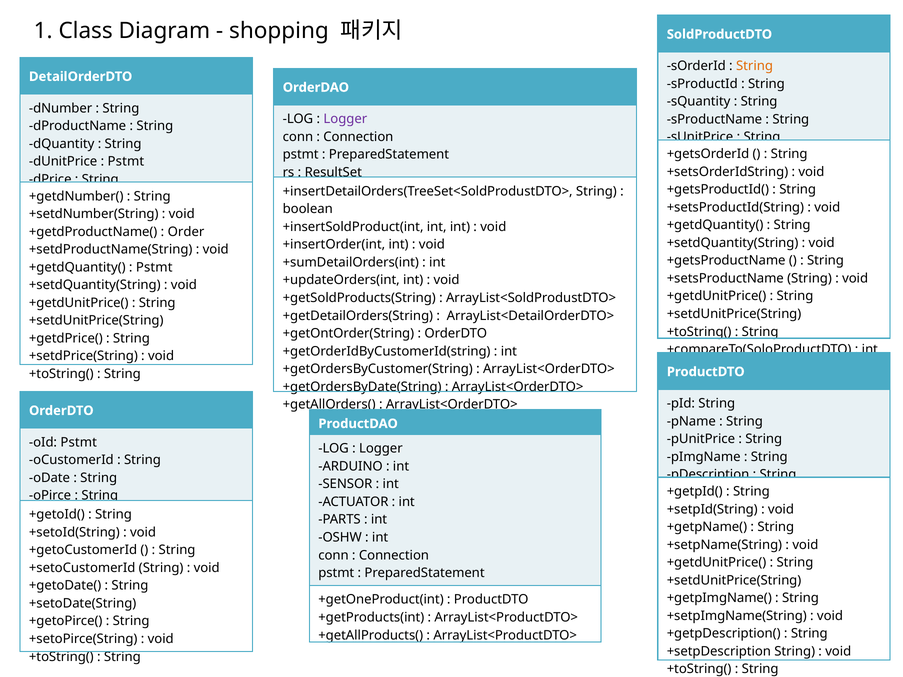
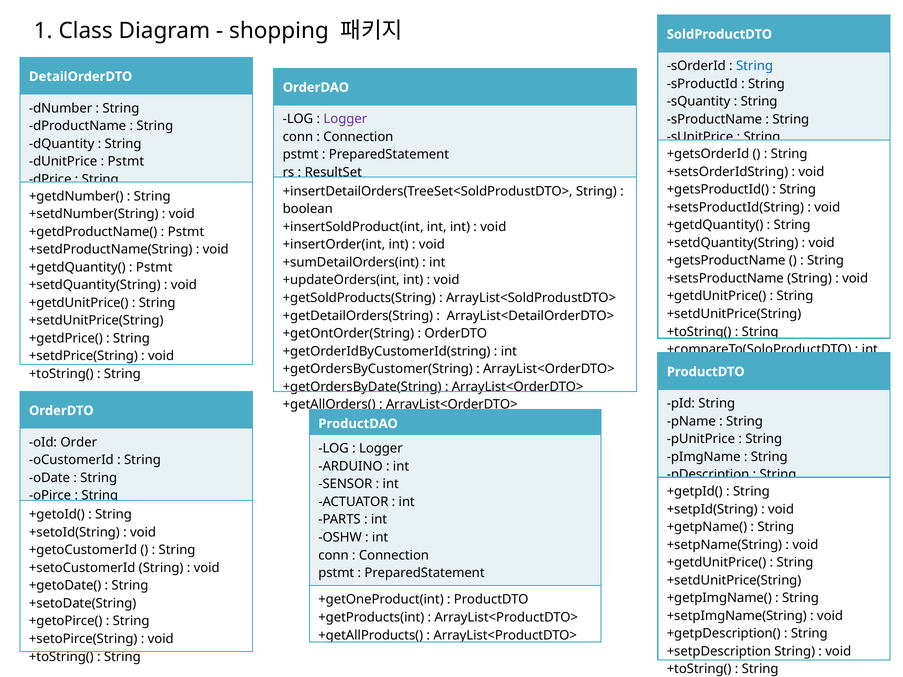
String at (755, 66) colour: orange -> blue
Order at (186, 232): Order -> Pstmt
oId Pstmt: Pstmt -> Order
